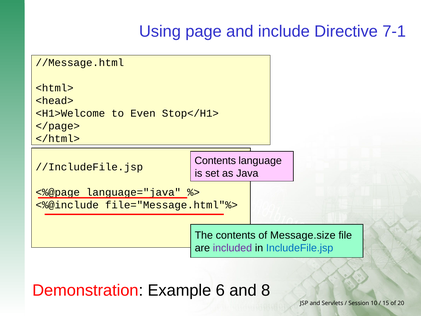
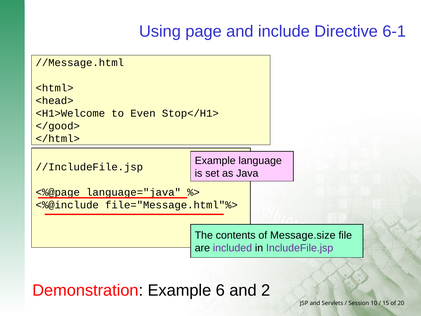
7-1: 7-1 -> 6-1
</page>: </page> -> </good>
Contents at (215, 161): Contents -> Example
IncludeFile.jsp colour: blue -> purple
8: 8 -> 2
